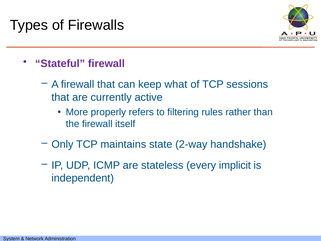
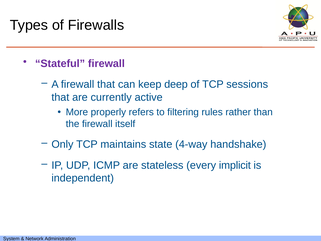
what: what -> deep
2-way: 2-way -> 4-way
